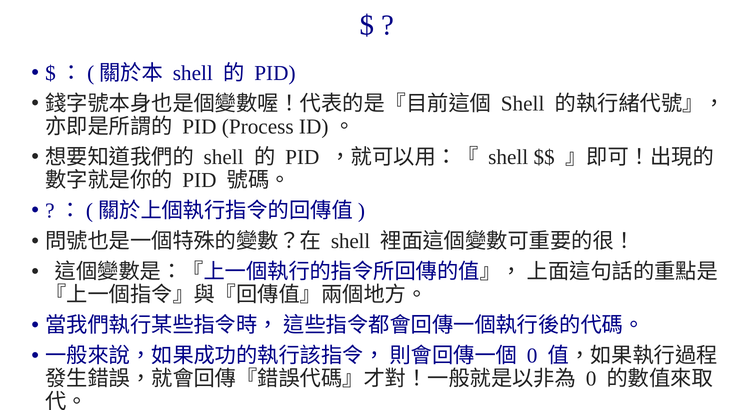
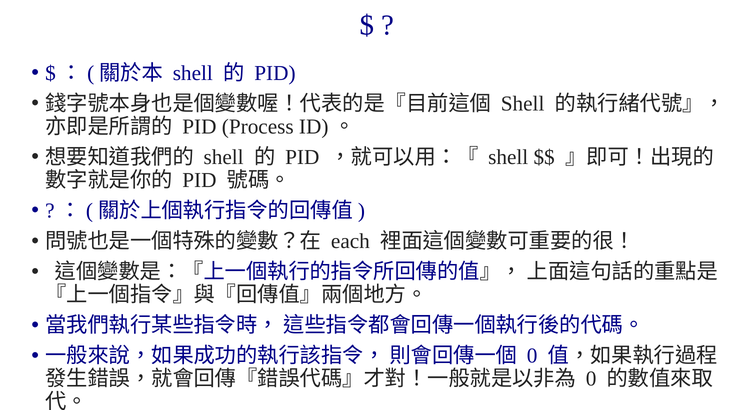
shell at (351, 241): shell -> each
